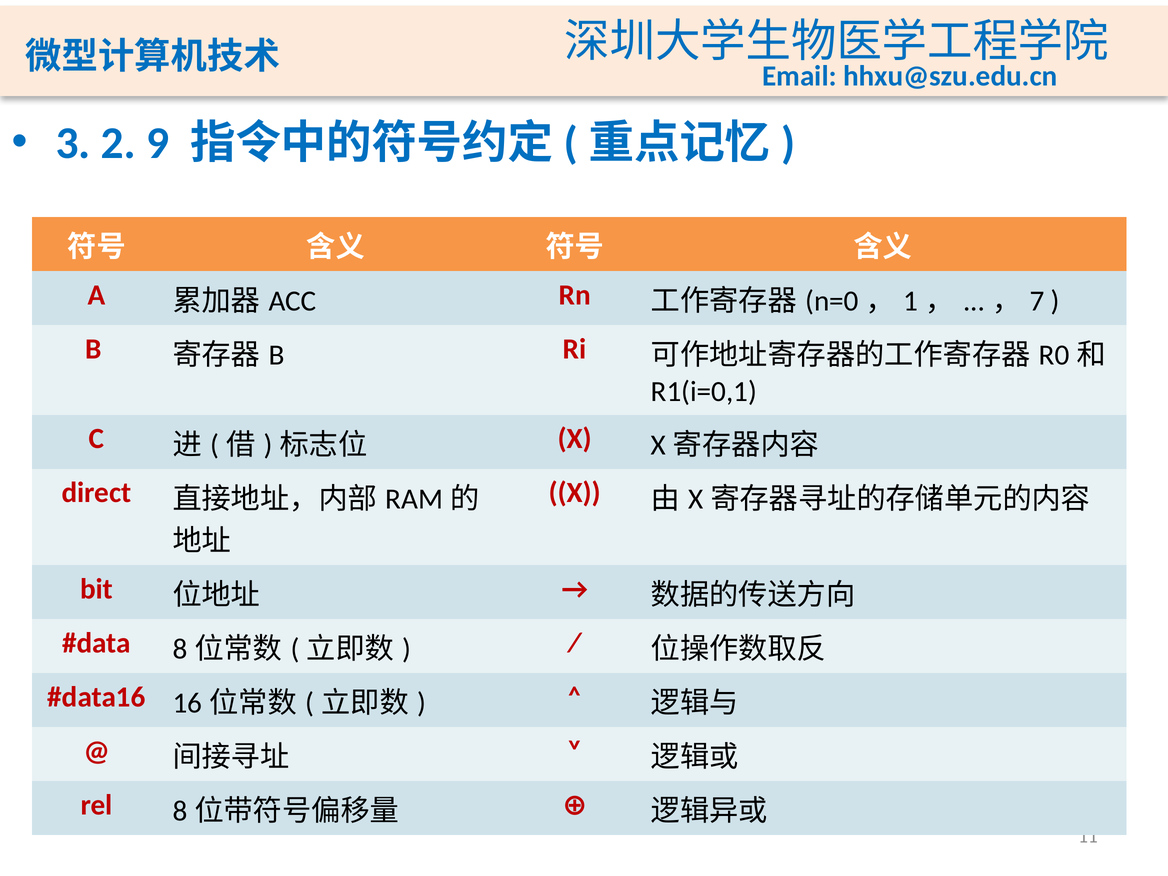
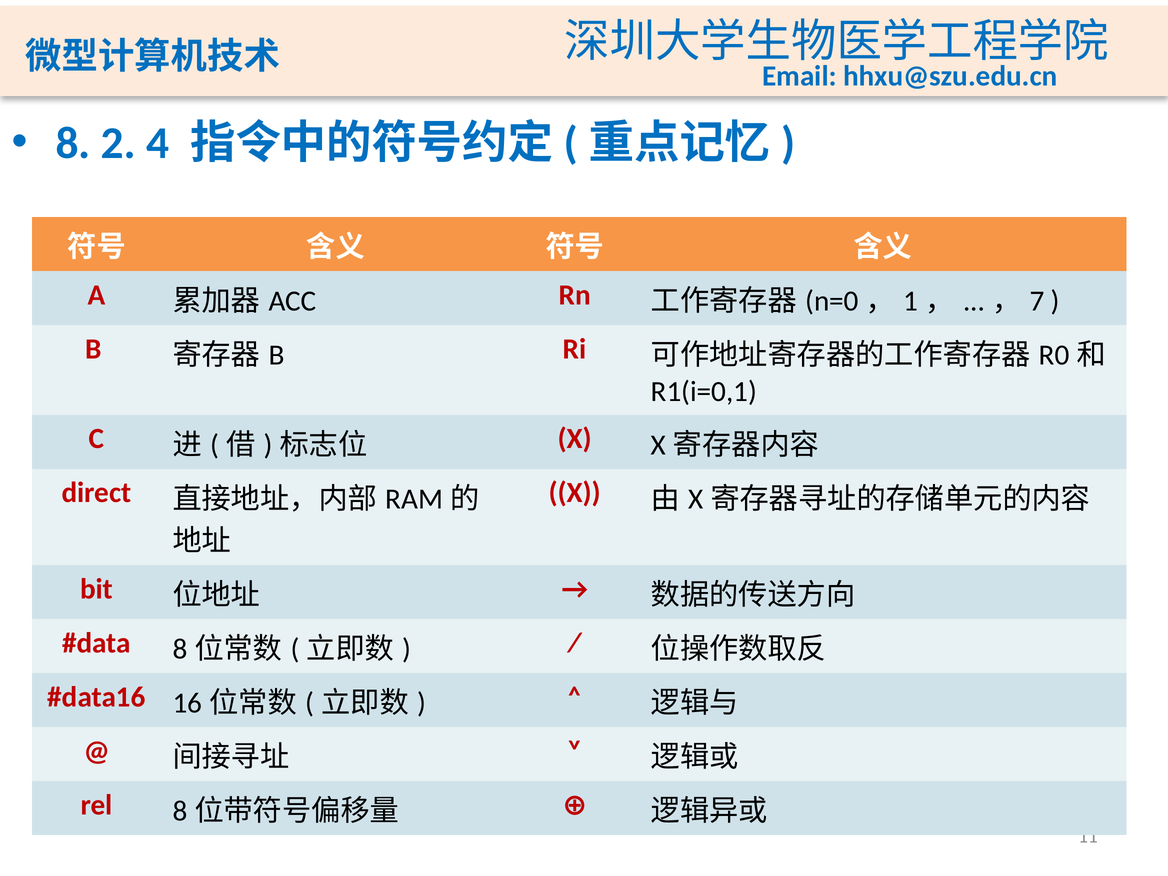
3: 3 -> 8
9: 9 -> 4
